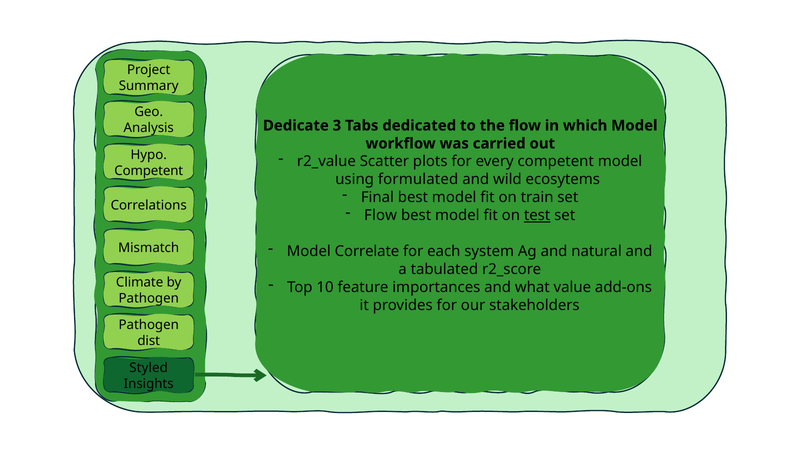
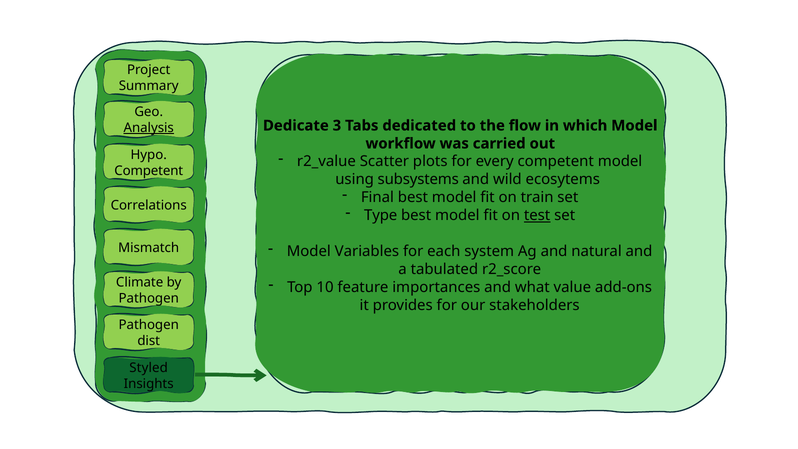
Analysis underline: none -> present
formulated: formulated -> subsystems
Flow at (381, 215): Flow -> Type
Correlate: Correlate -> Variables
